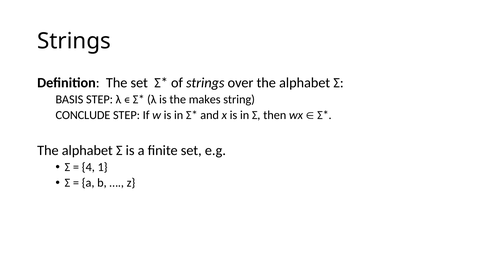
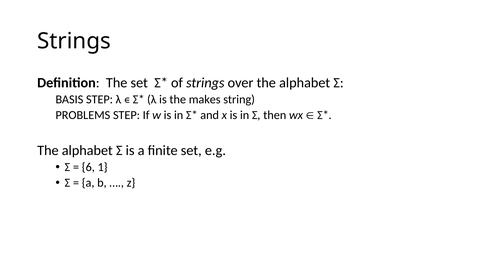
CONCLUDE: CONCLUDE -> PROBLEMS
4: 4 -> 6
